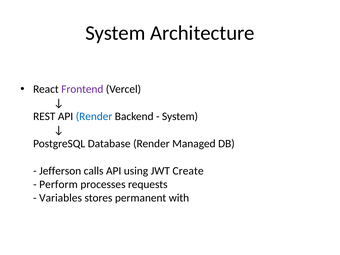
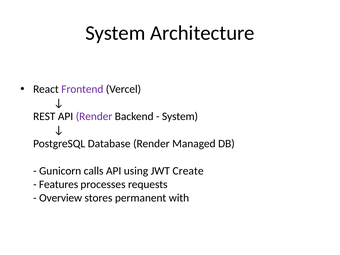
Render at (94, 116) colour: blue -> purple
Jefferson: Jefferson -> Gunicorn
Perform: Perform -> Features
Variables: Variables -> Overview
